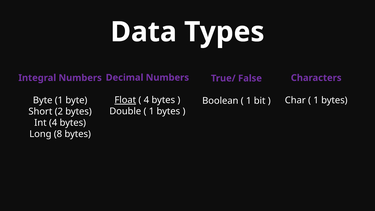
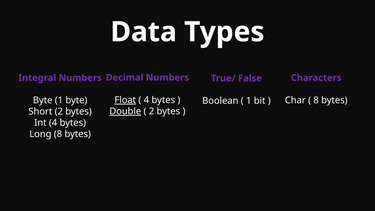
1 at (316, 100): 1 -> 8
Double underline: none -> present
1 at (152, 111): 1 -> 2
